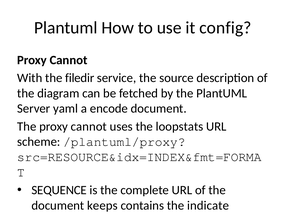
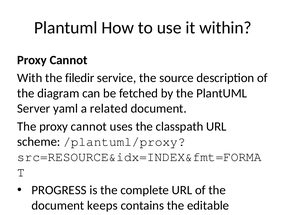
config: config -> within
encode: encode -> related
loopstats: loopstats -> classpath
SEQUENCE: SEQUENCE -> PROGRESS
indicate: indicate -> editable
